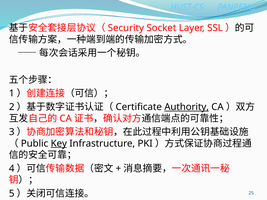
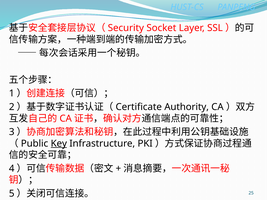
Authority underline: present -> none
